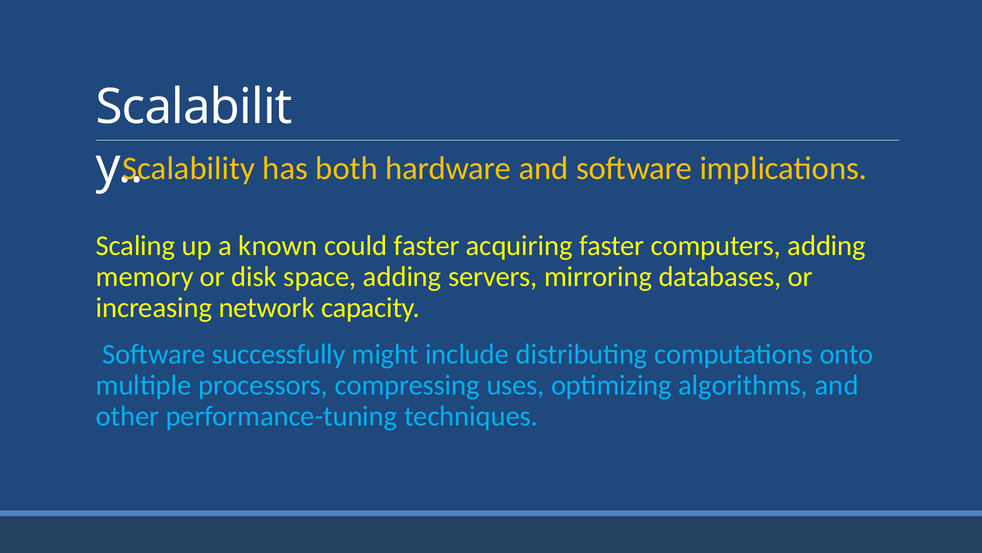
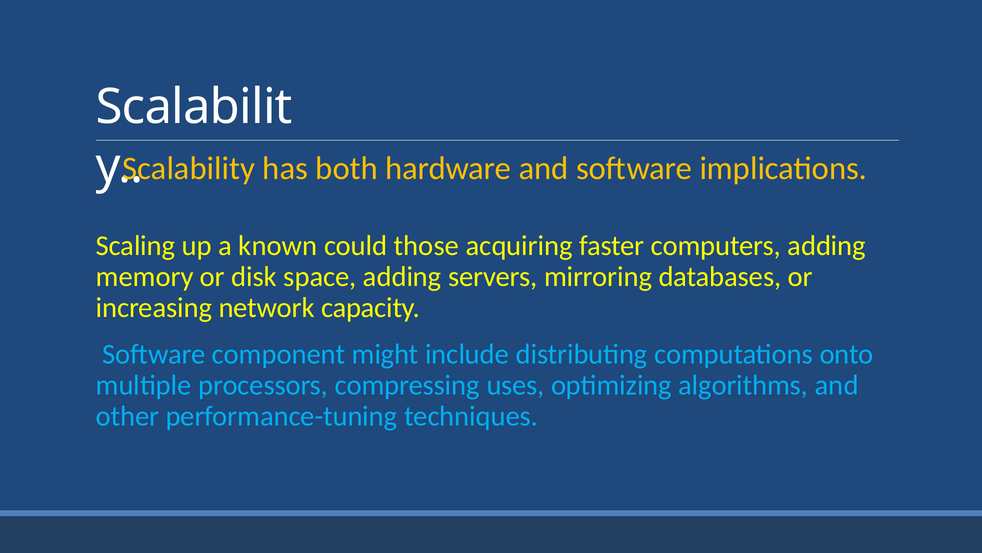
could faster: faster -> those
successfully: successfully -> component
